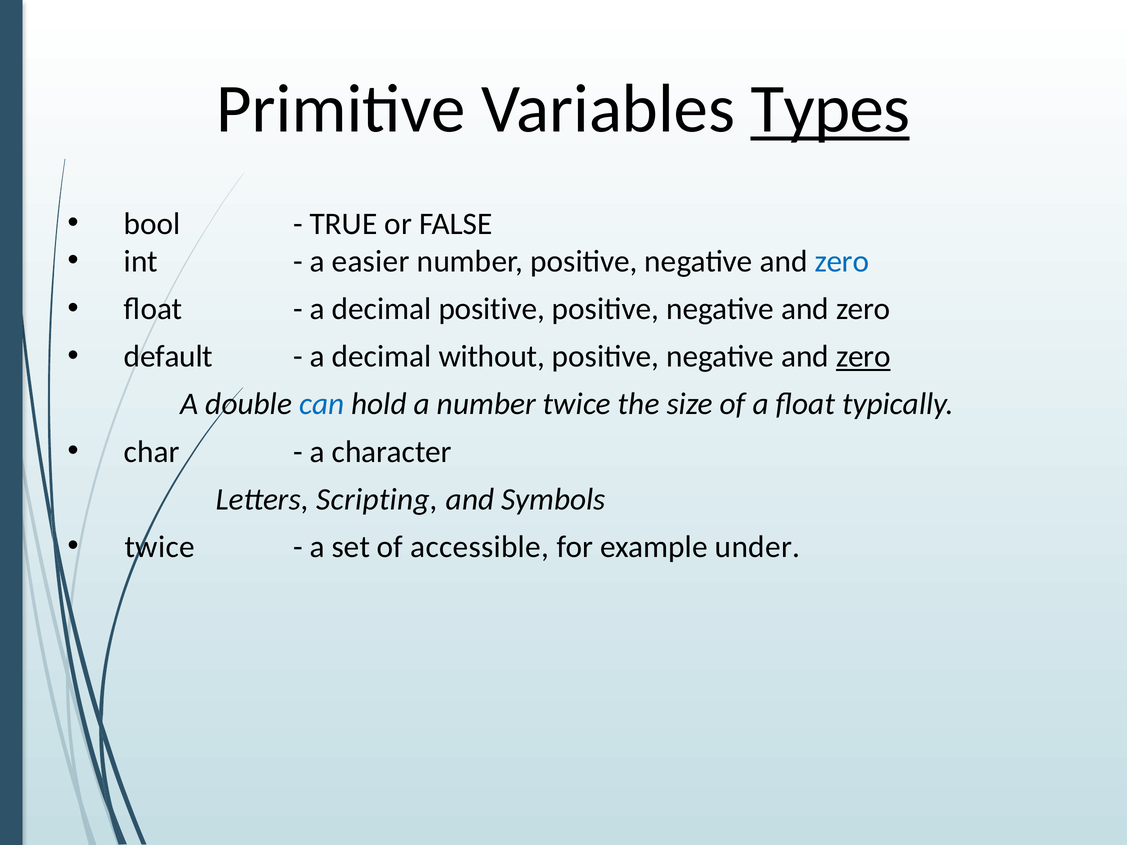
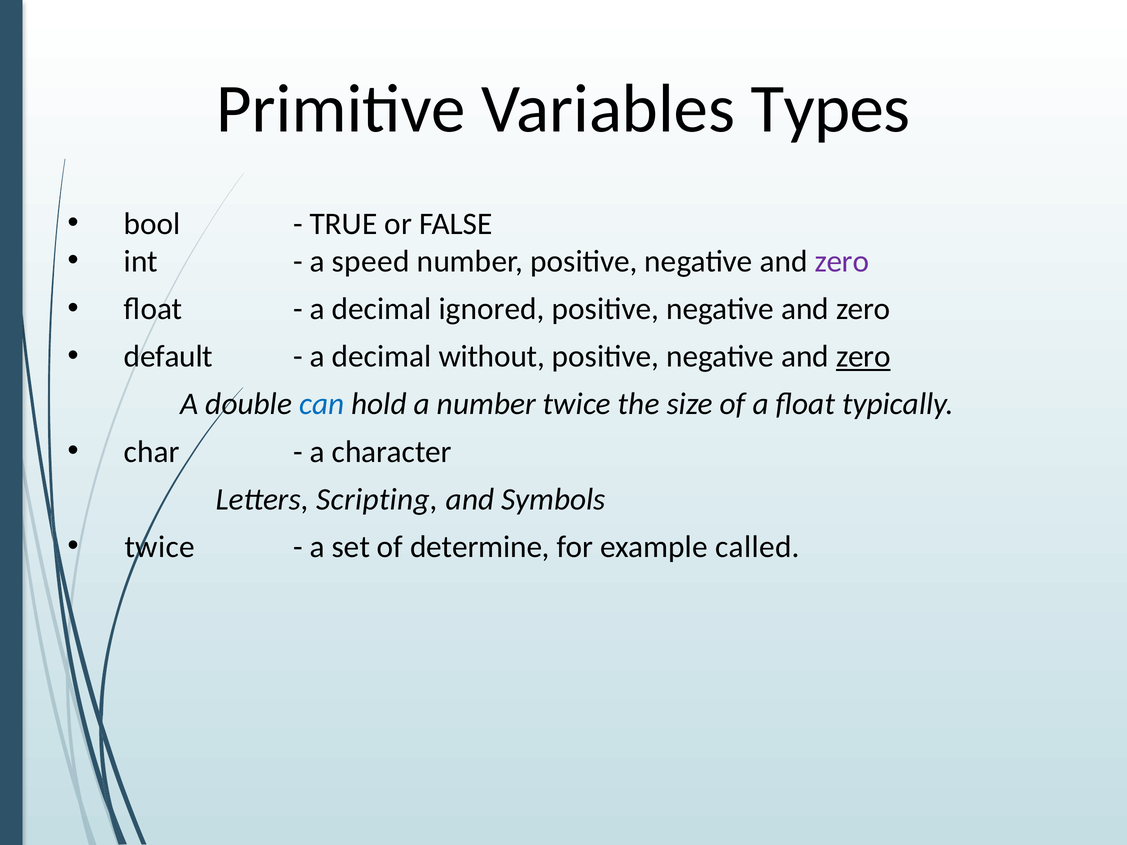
Types underline: present -> none
easier: easier -> speed
zero at (842, 261) colour: blue -> purple
decimal positive: positive -> ignored
accessible: accessible -> determine
under: under -> called
